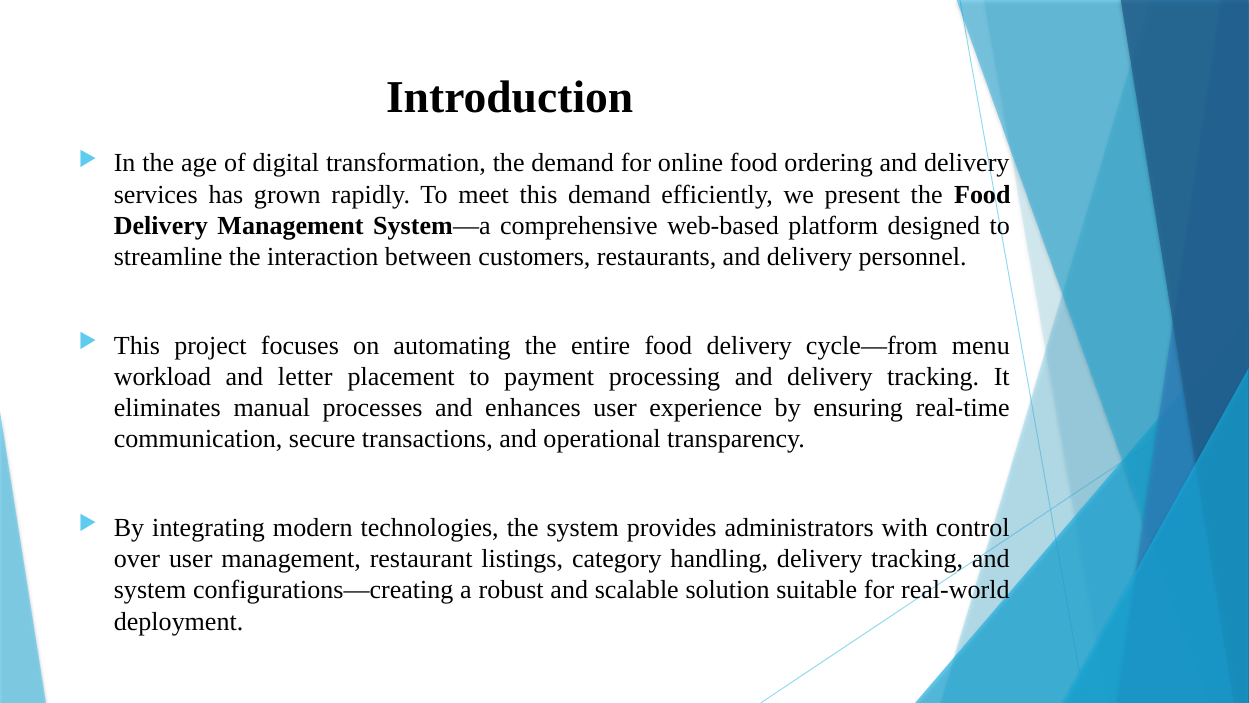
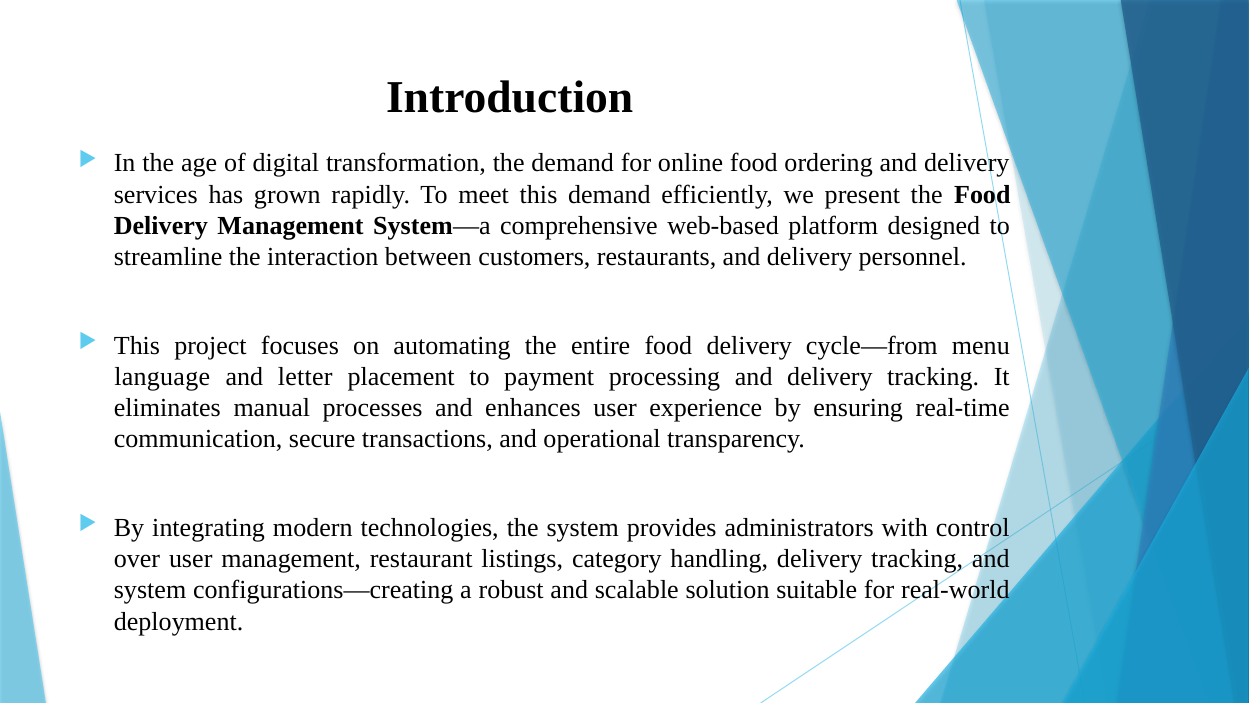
workload: workload -> language
